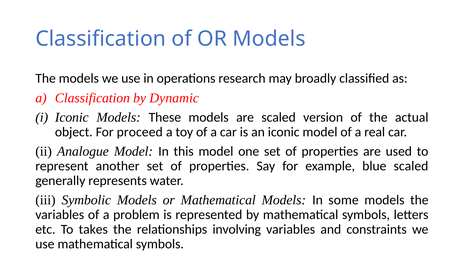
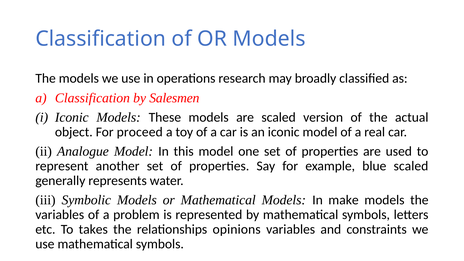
Dynamic: Dynamic -> Salesmen
some: some -> make
involving: involving -> opinions
